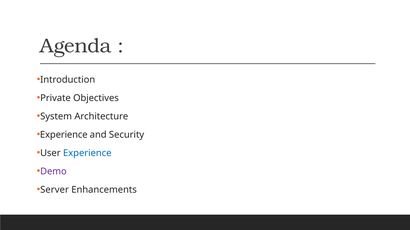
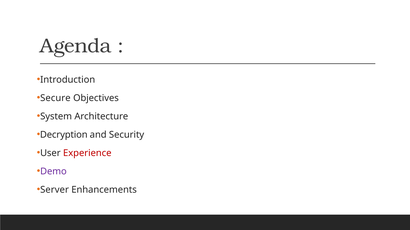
Private: Private -> Secure
Experience at (64, 135): Experience -> Decryption
Experience at (87, 153) colour: blue -> red
